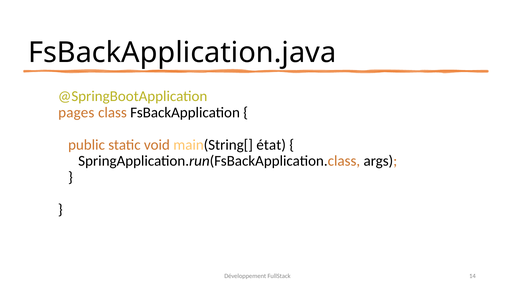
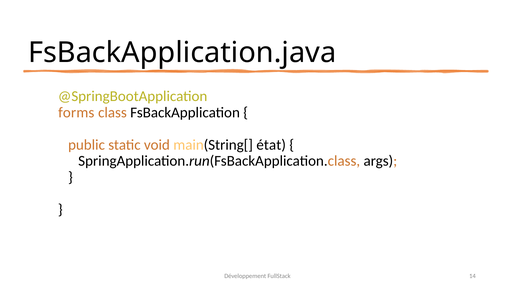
pages: pages -> forms
